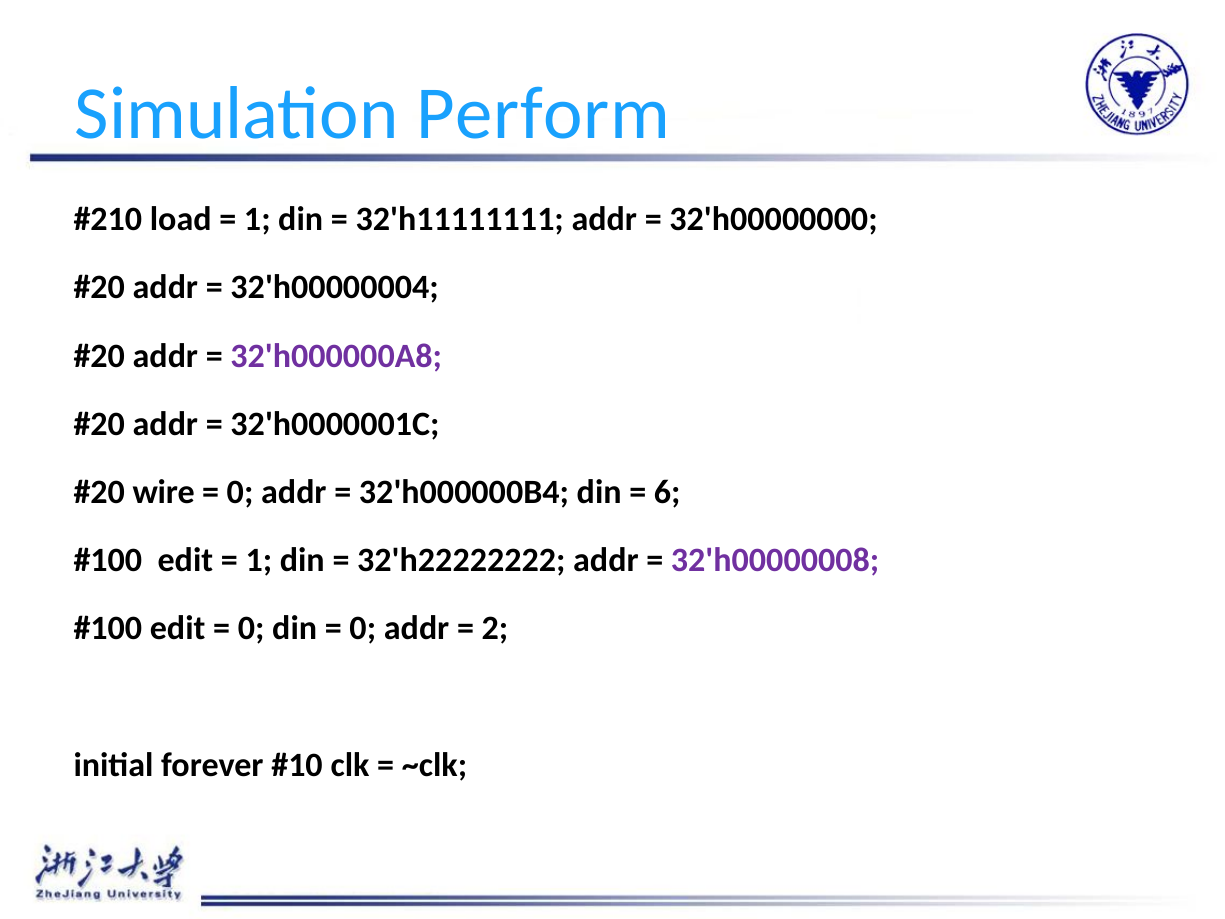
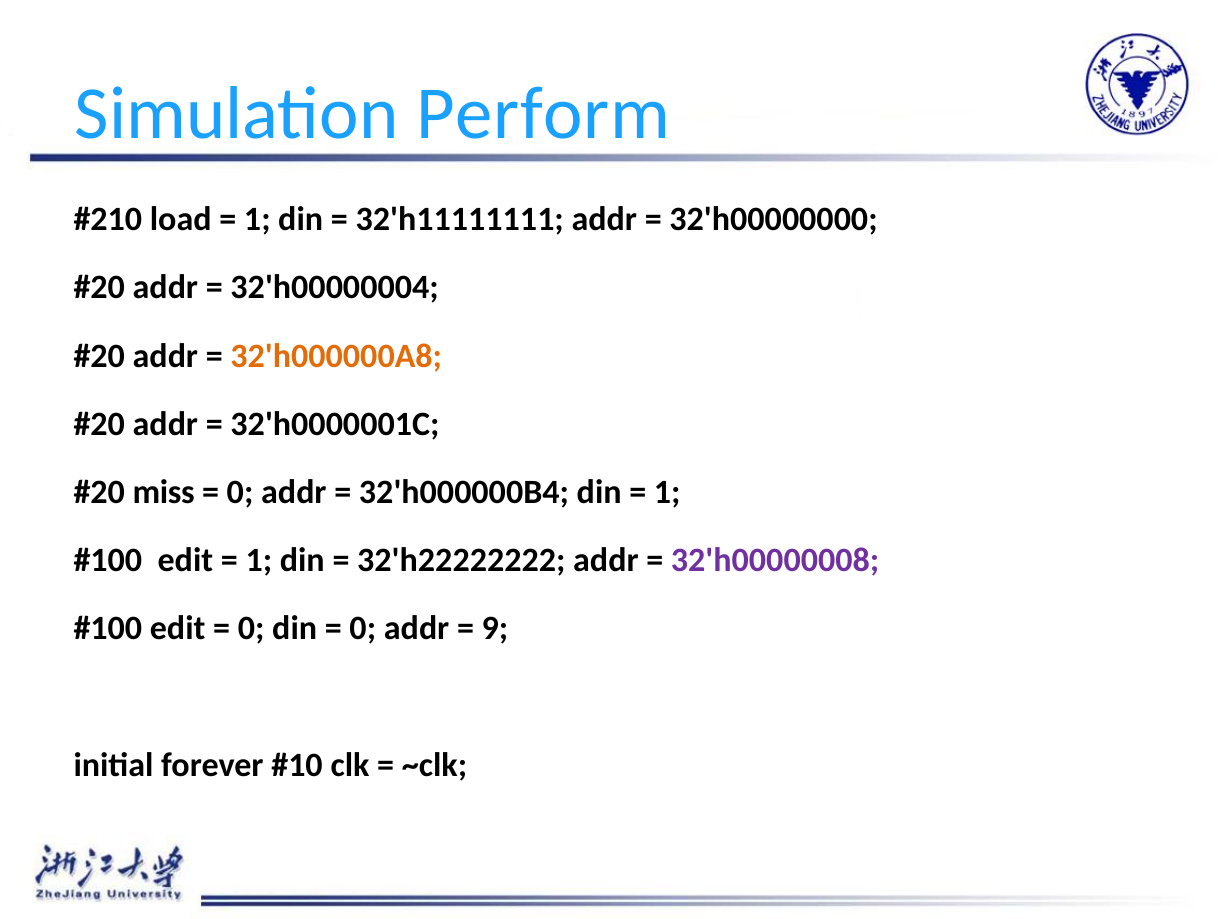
32'h000000A8 colour: purple -> orange
wire: wire -> miss
6 at (667, 492): 6 -> 1
2: 2 -> 9
